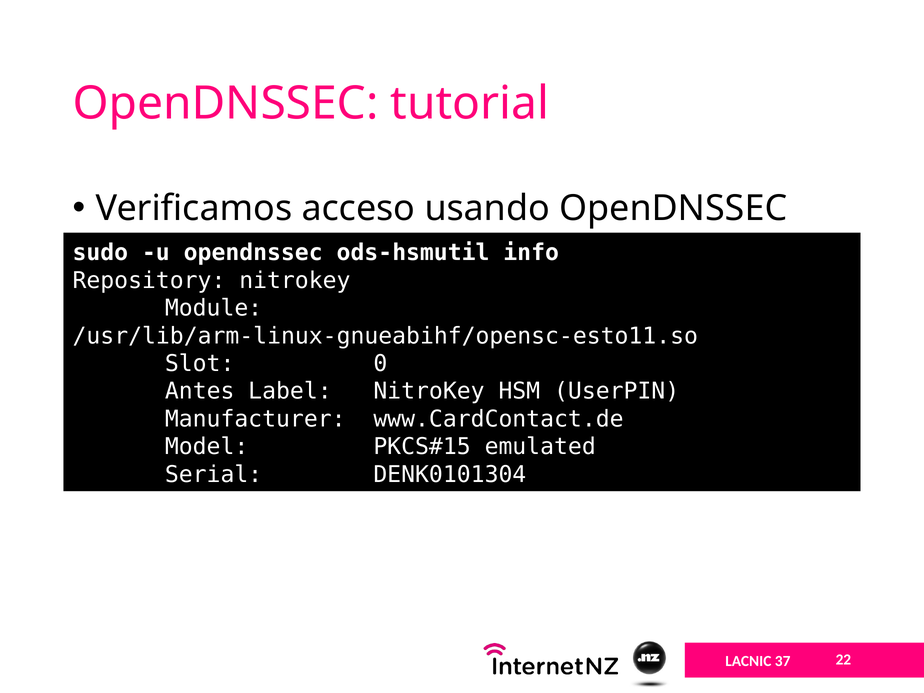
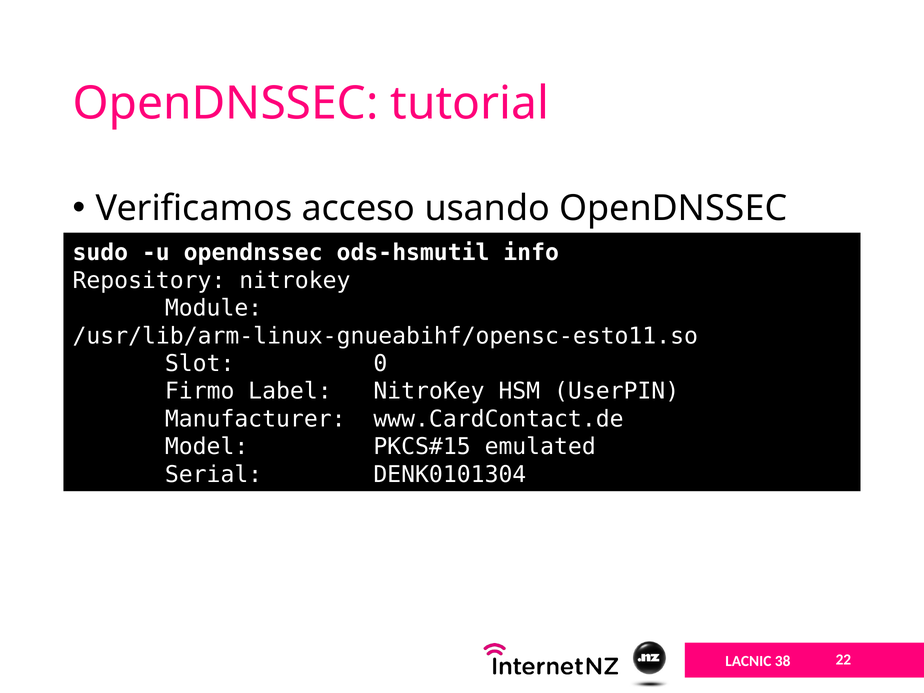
Antes: Antes -> Firmo
37: 37 -> 38
